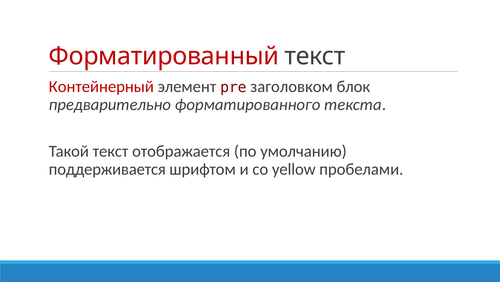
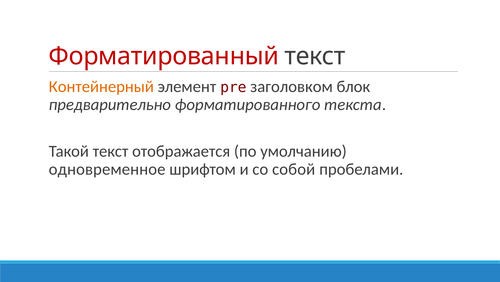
Контейнерный colour: red -> orange
поддерживается: поддерживается -> одновременное
yellow: yellow -> собой
